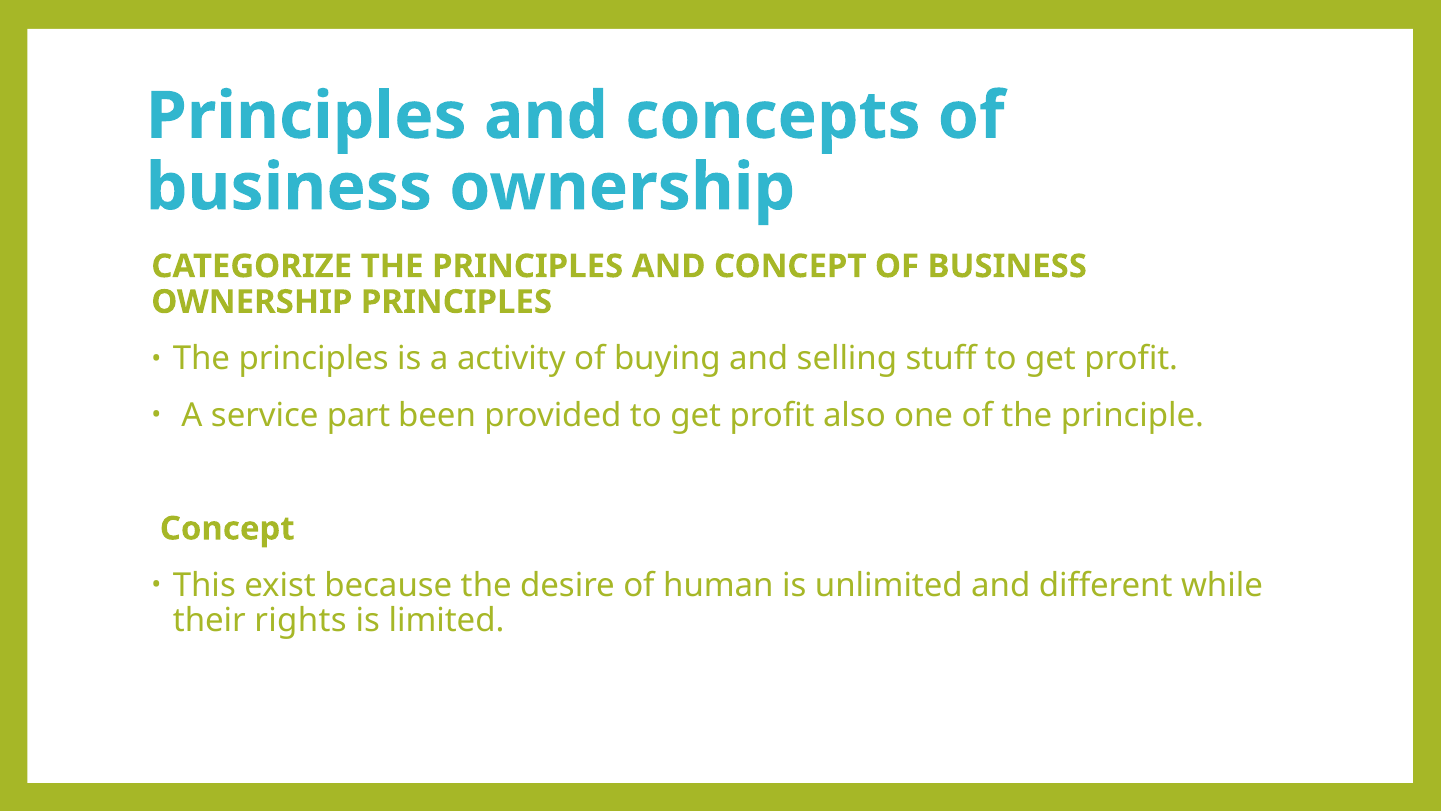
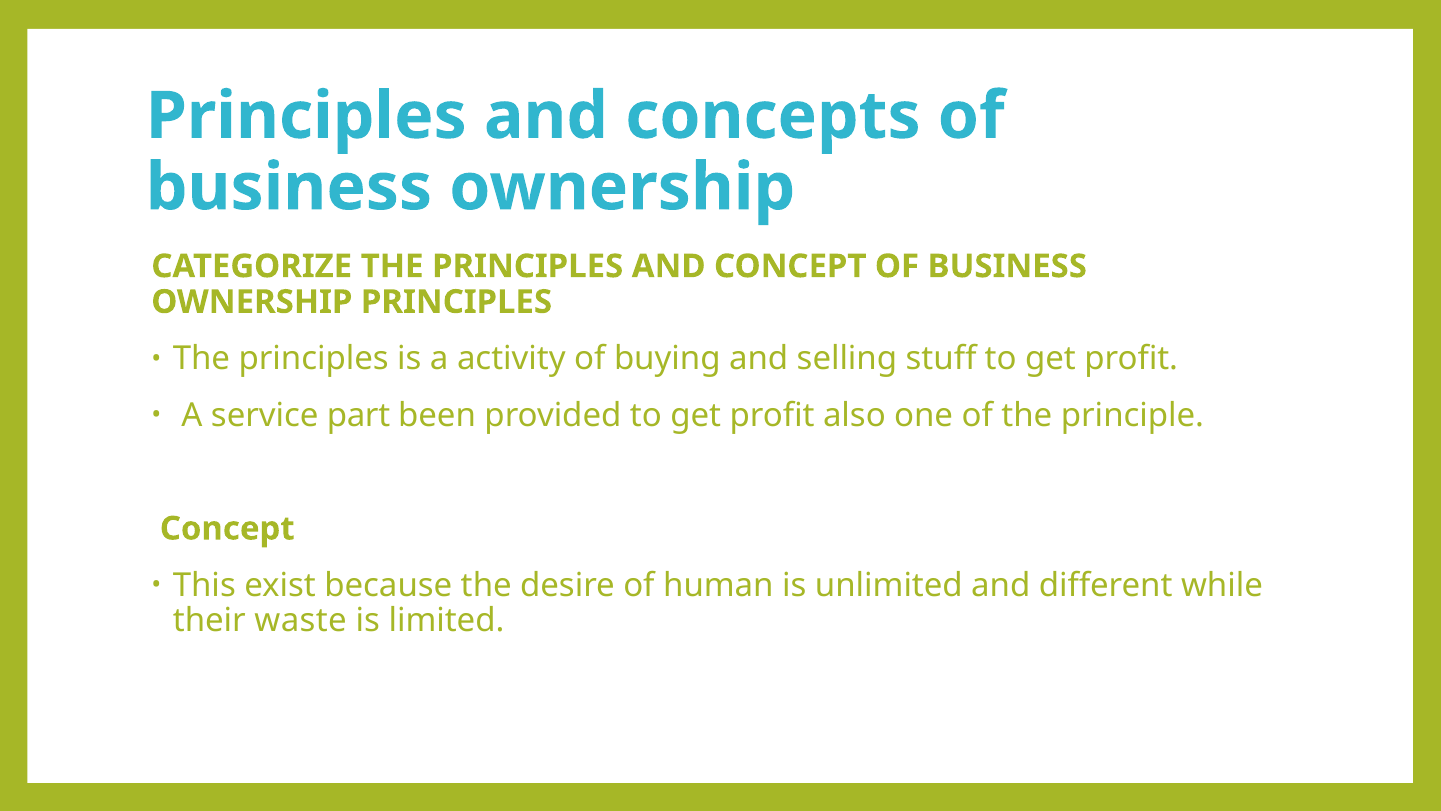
rights: rights -> waste
